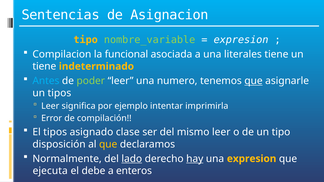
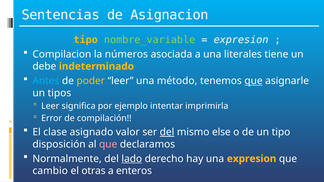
funcional: funcional -> números
tiene at (44, 66): tiene -> debe
poder colour: light green -> yellow
numero: numero -> método
El tipos: tipos -> clase
clase: clase -> valor
del at (167, 132) underline: none -> present
mismo leer: leer -> else
que at (108, 144) colour: yellow -> pink
hay underline: present -> none
ejecuta: ejecuta -> cambio
debe: debe -> otras
